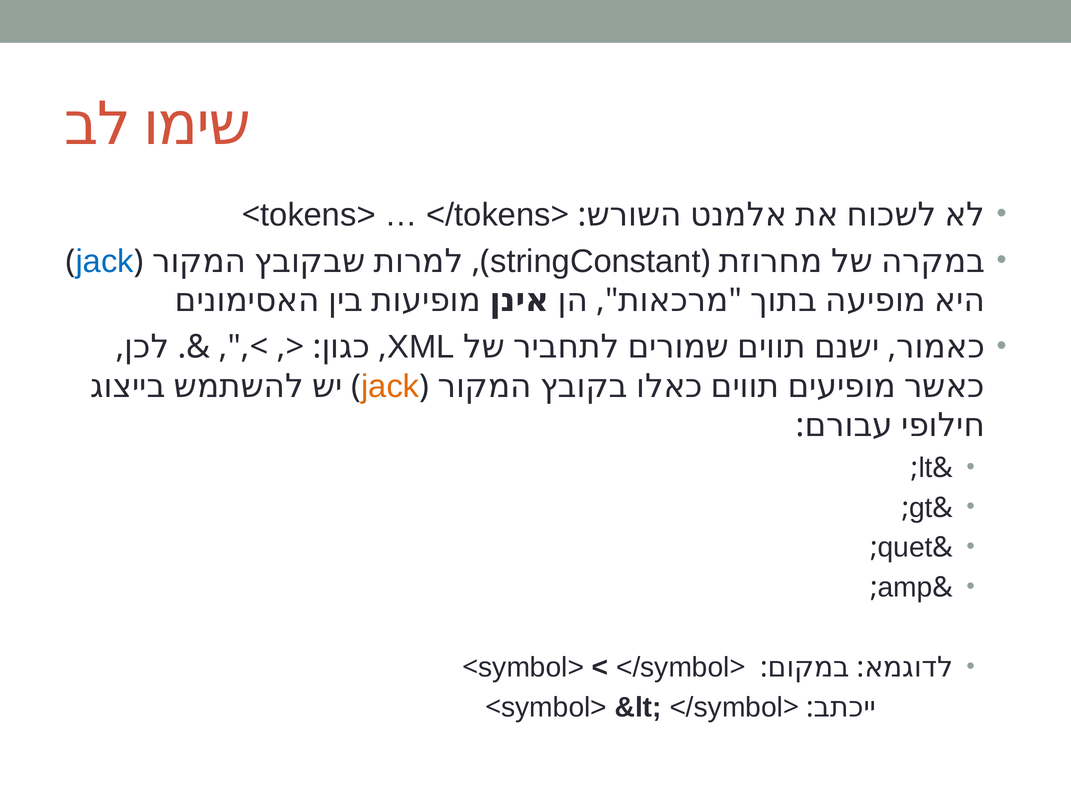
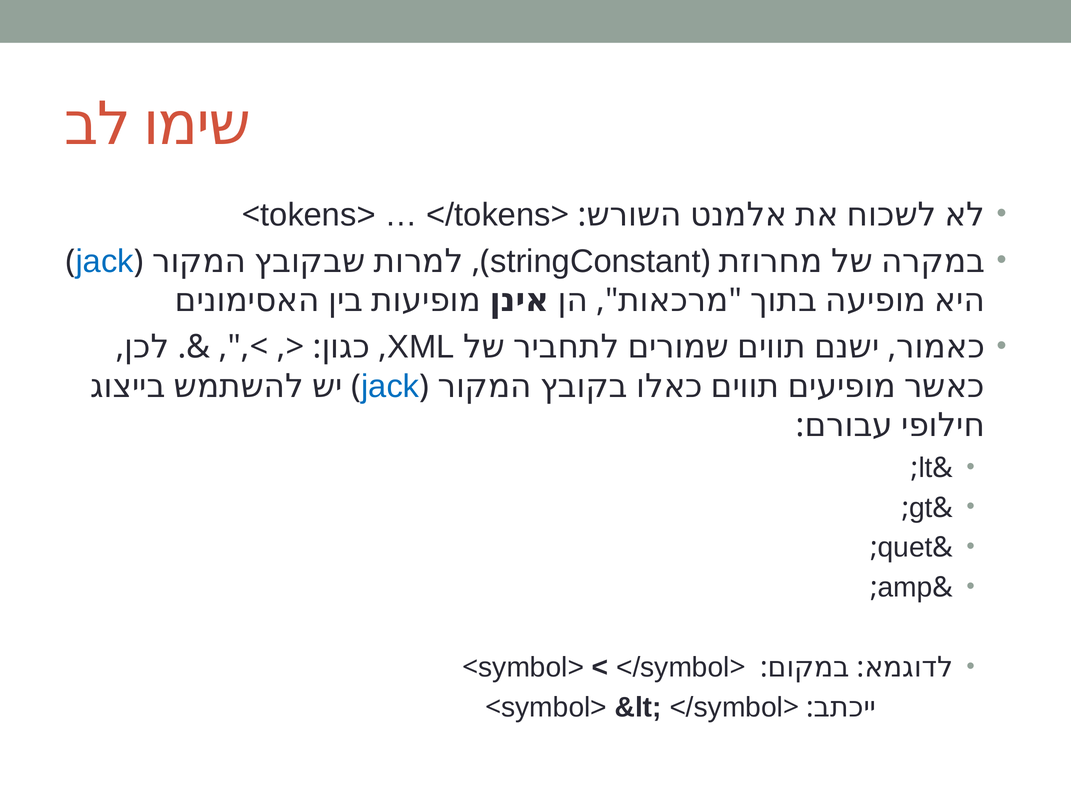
jack at (390, 386) colour: orange -> blue
